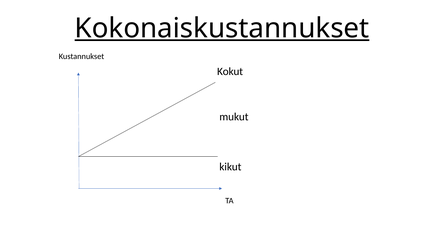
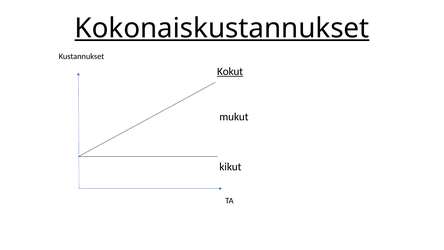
Kokut underline: none -> present
